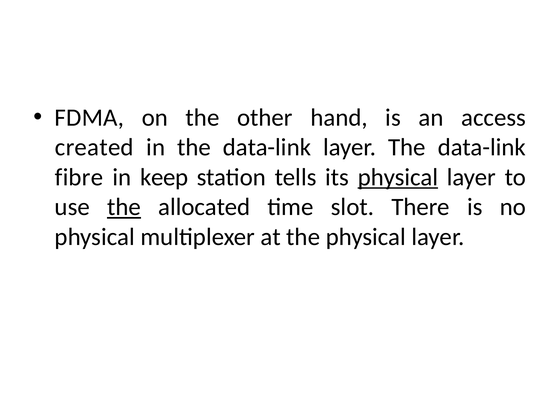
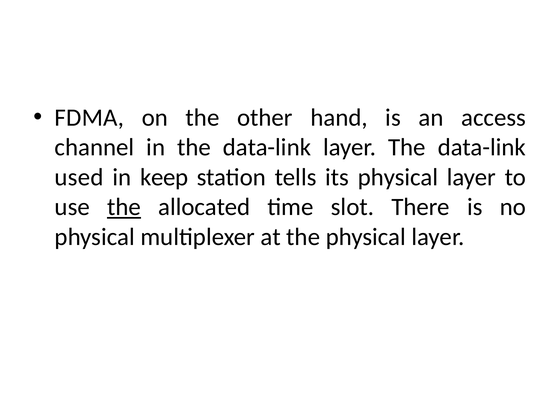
created: created -> channel
fibre: fibre -> used
physical at (398, 177) underline: present -> none
